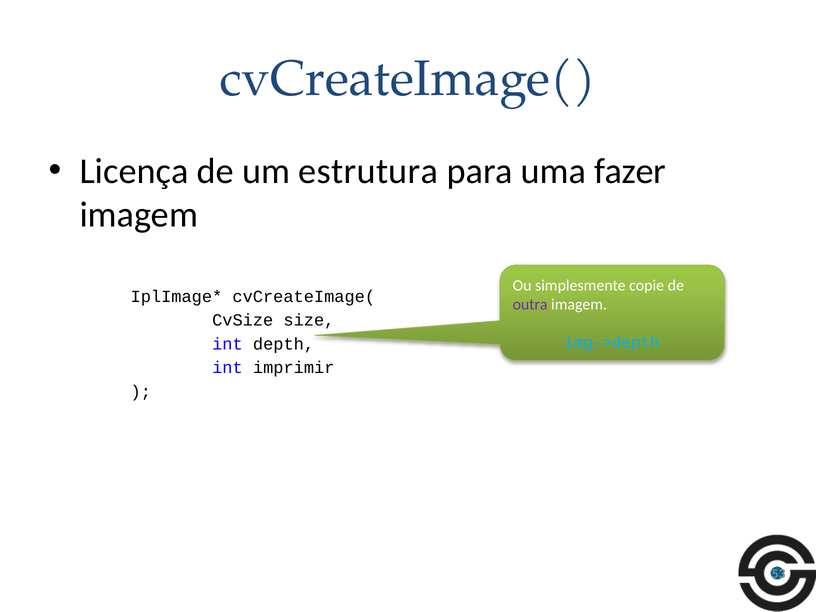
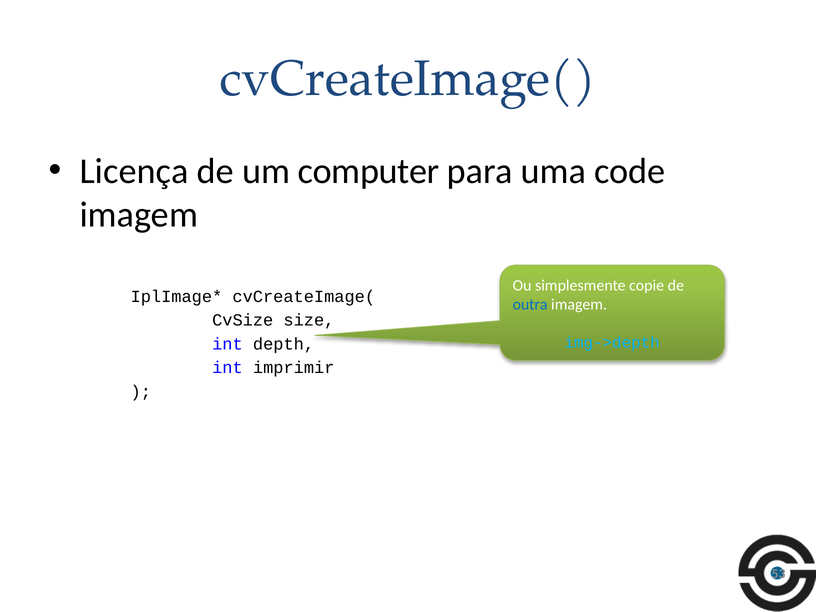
estrutura: estrutura -> computer
fazer: fazer -> code
outra colour: purple -> blue
